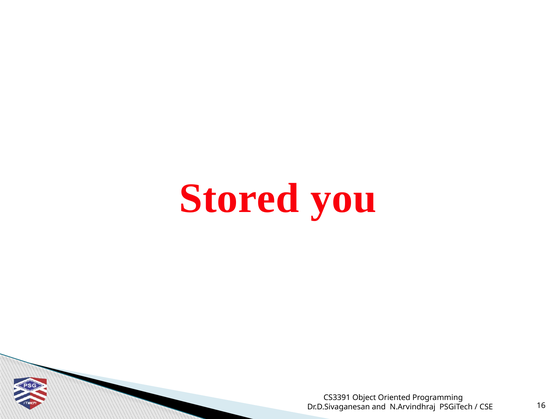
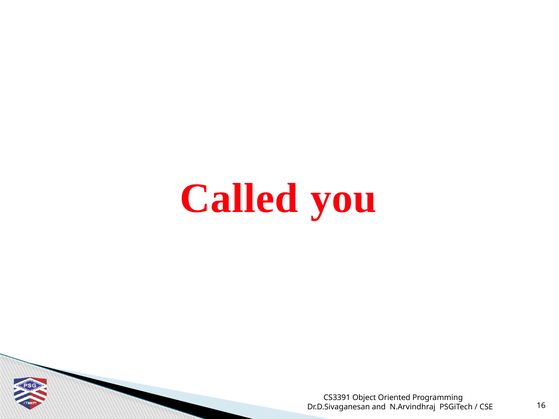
Stored: Stored -> Called
